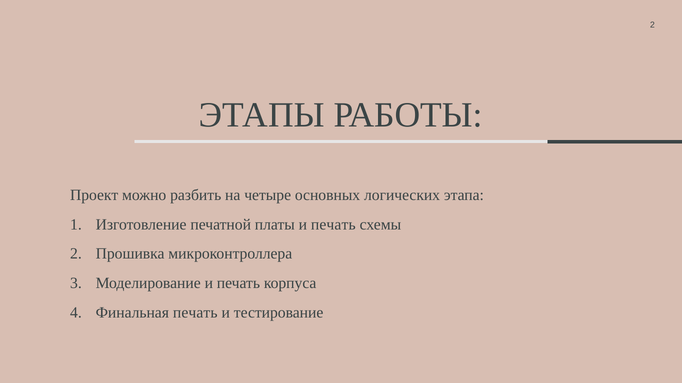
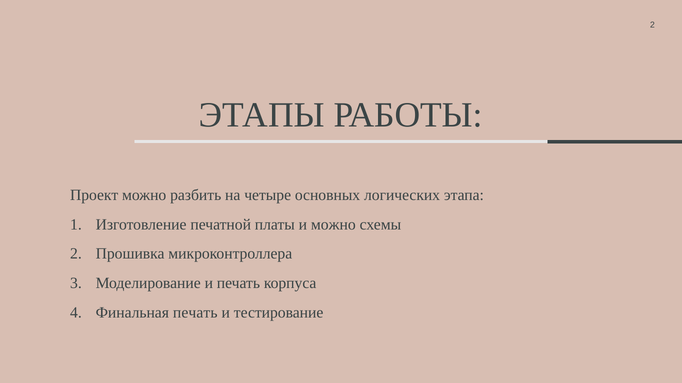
платы и печать: печать -> можно
